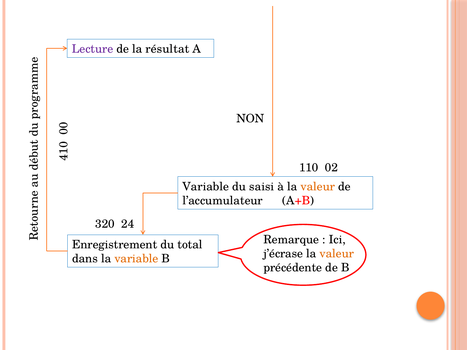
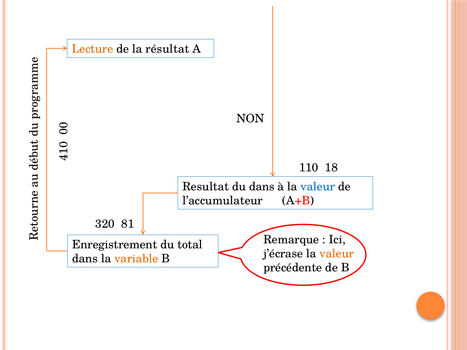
Lecture colour: purple -> orange
02: 02 -> 18
Variable at (206, 187): Variable -> Resultat
du saisi: saisi -> dans
valeur at (318, 187) colour: orange -> blue
24: 24 -> 81
